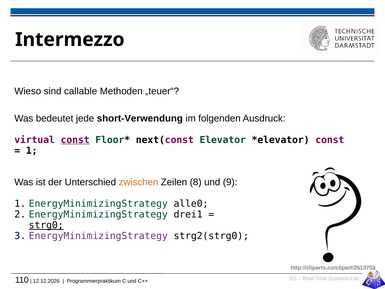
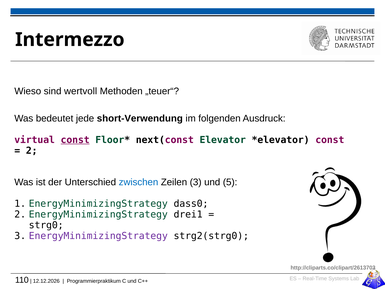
callable: callable -> wertvoll
1 at (32, 151): 1 -> 2
zwischen colour: orange -> blue
Zeilen 8: 8 -> 3
9: 9 -> 5
alle0: alle0 -> dass0
strg0 underline: present -> none
